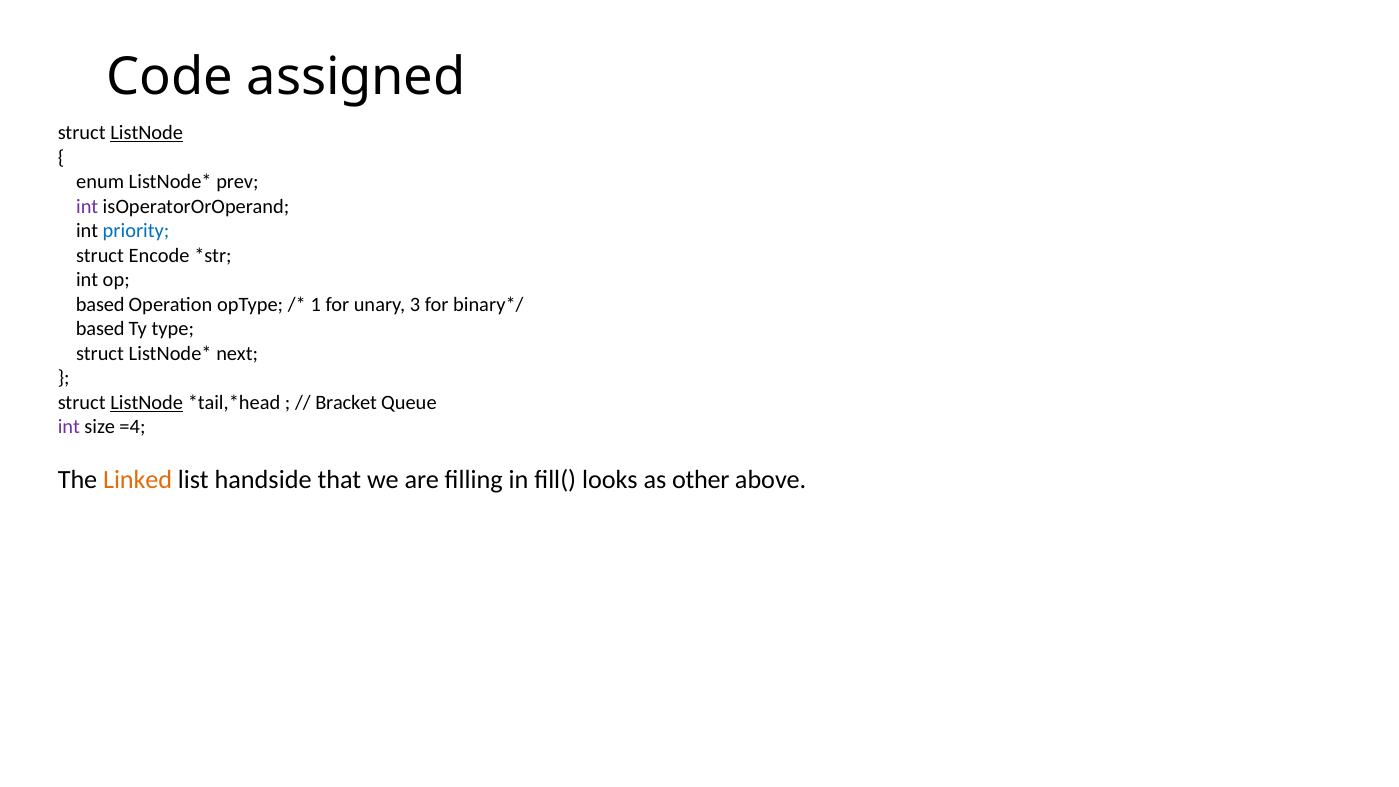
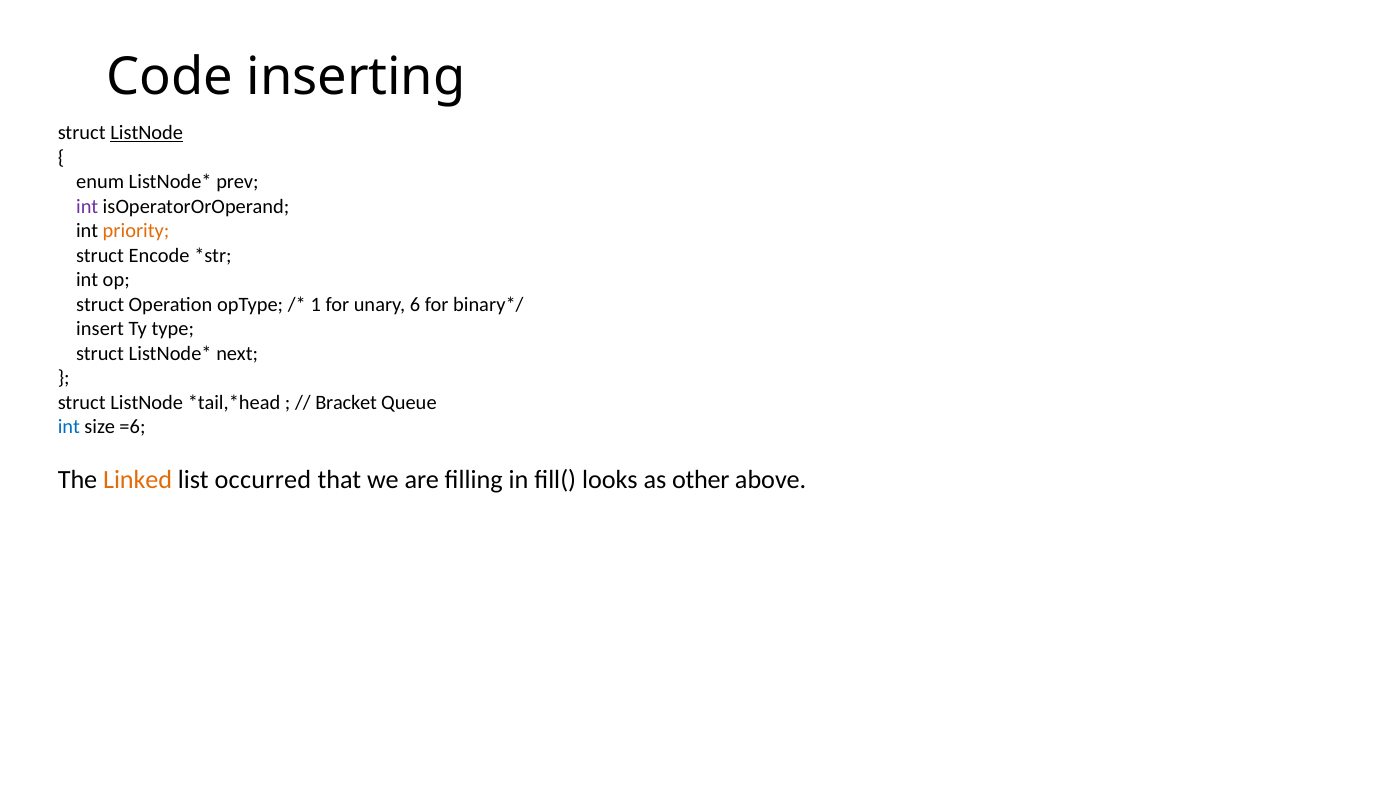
assigned: assigned -> inserting
priority colour: blue -> orange
based at (100, 305): based -> struct
3: 3 -> 6
based at (100, 329): based -> insert
ListNode at (147, 403) underline: present -> none
int at (69, 427) colour: purple -> blue
=4: =4 -> =6
handside: handside -> occurred
